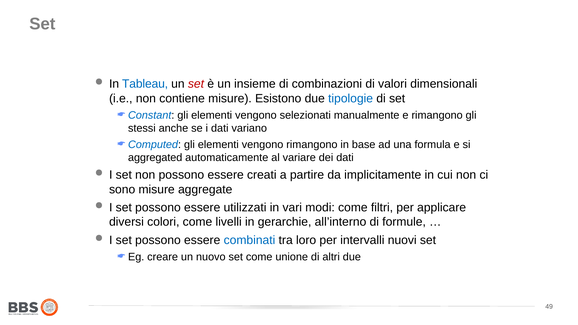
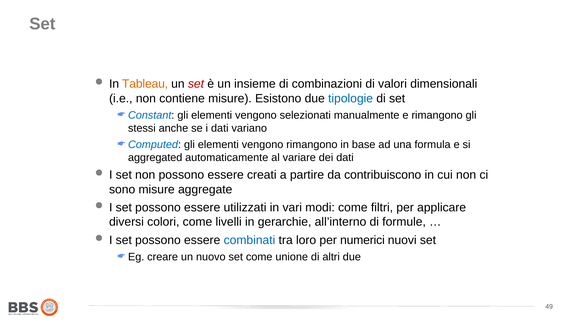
Tableau colour: blue -> orange
implicitamente: implicitamente -> contribuiscono
intervalli: intervalli -> numerici
